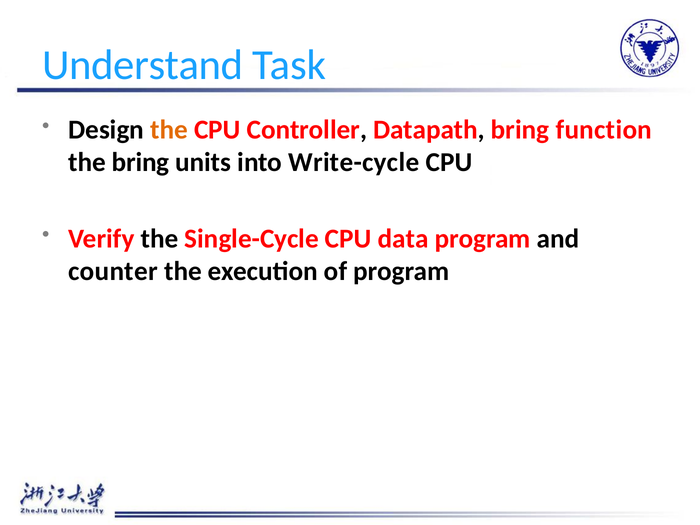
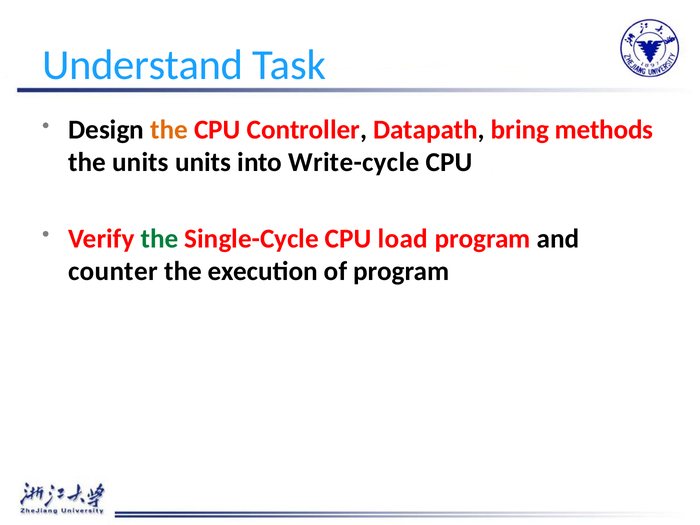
function: function -> methods
the bring: bring -> units
the at (159, 239) colour: black -> green
data: data -> load
